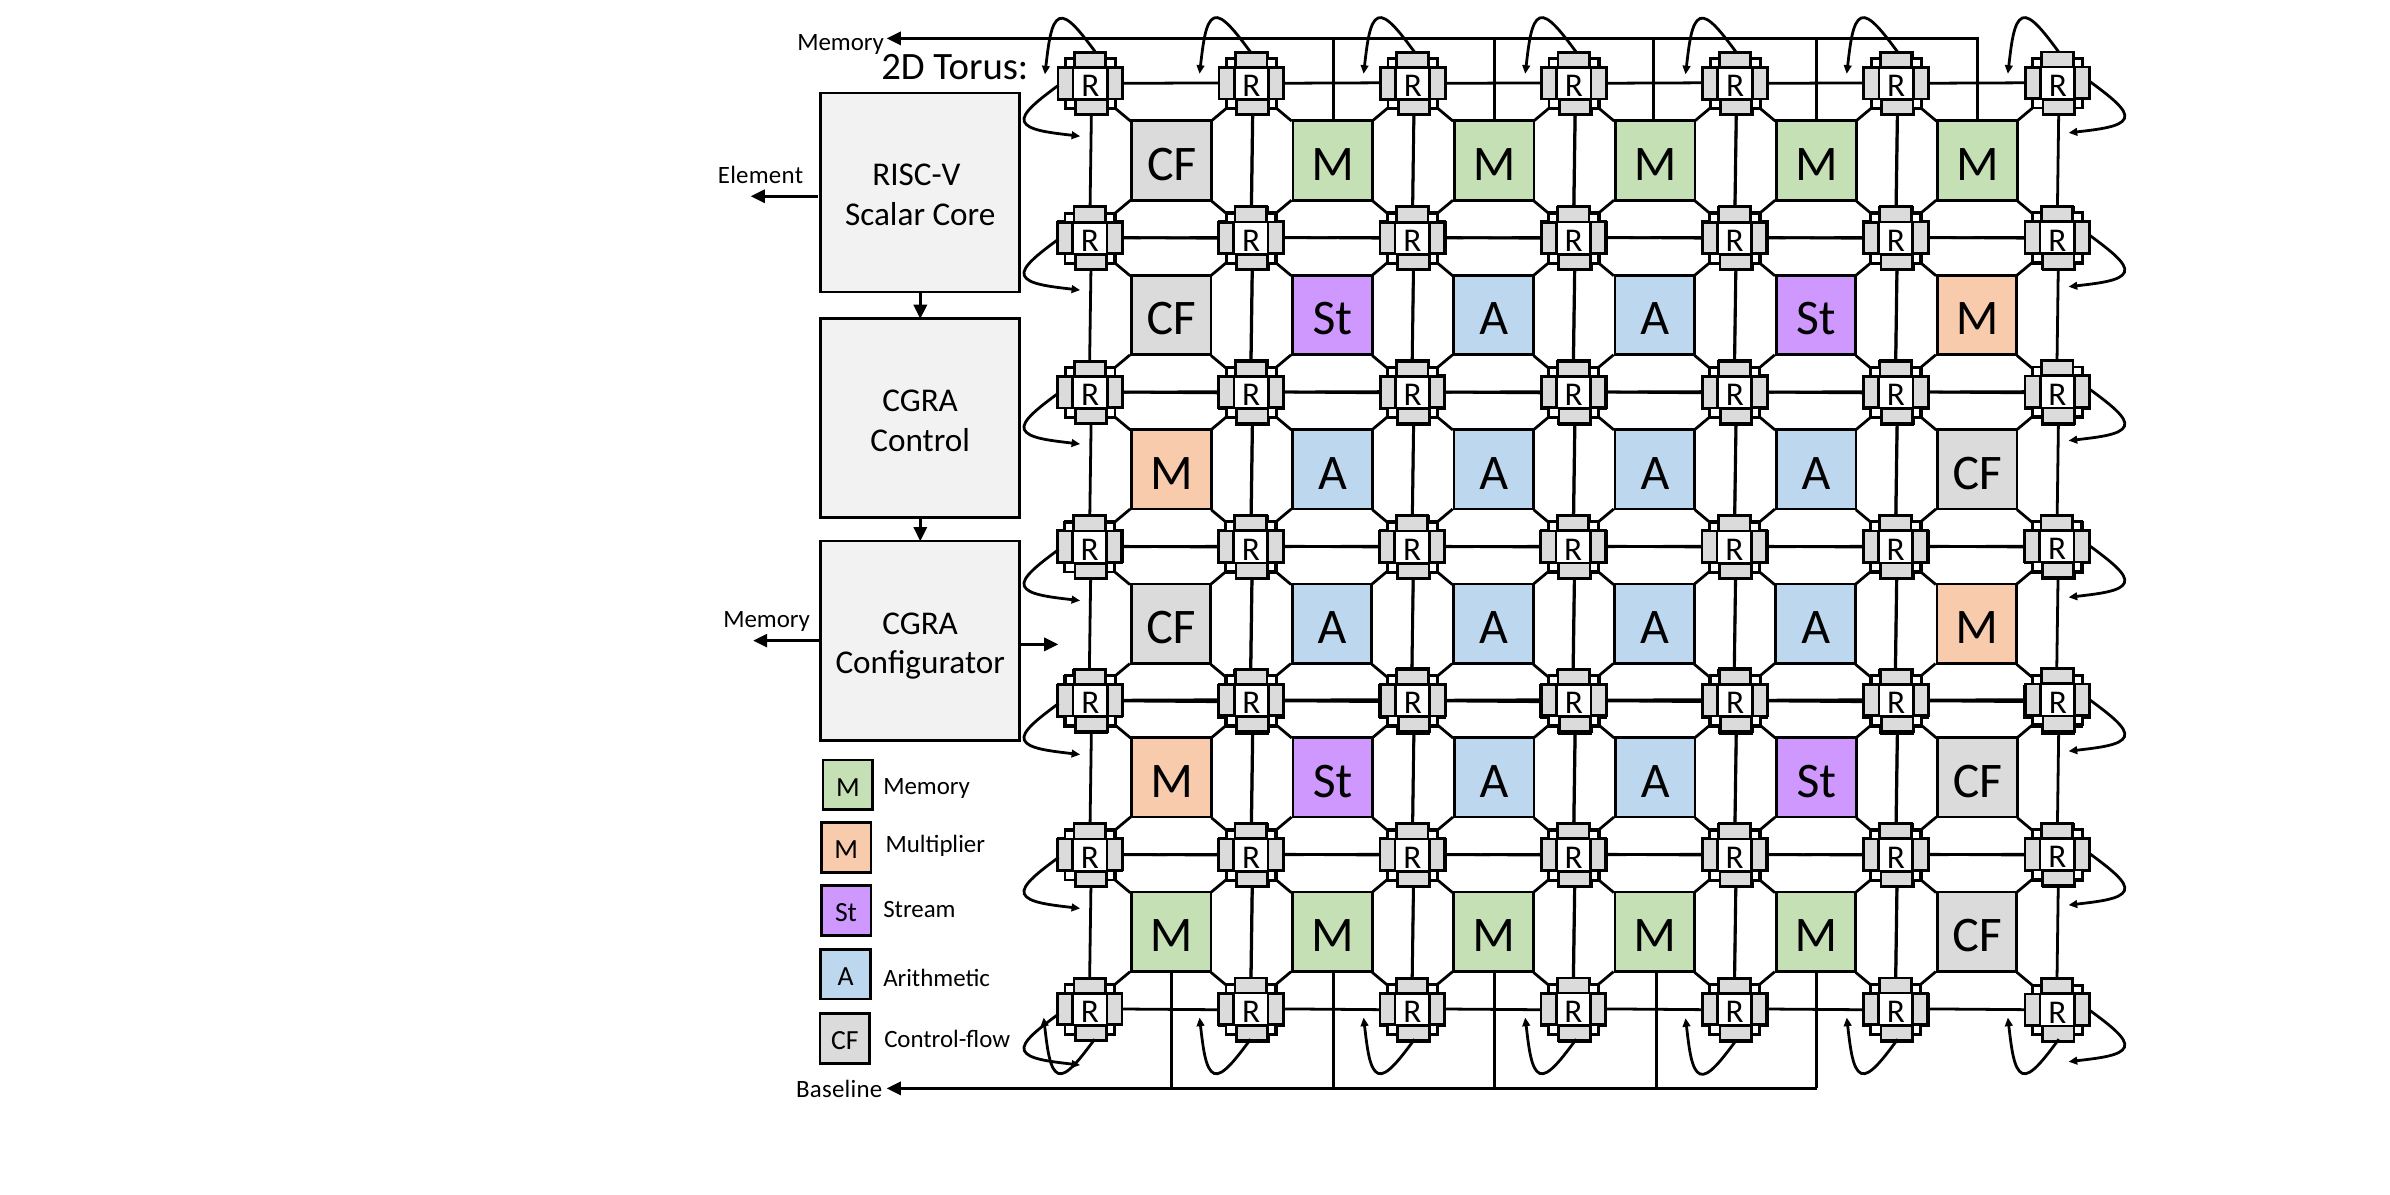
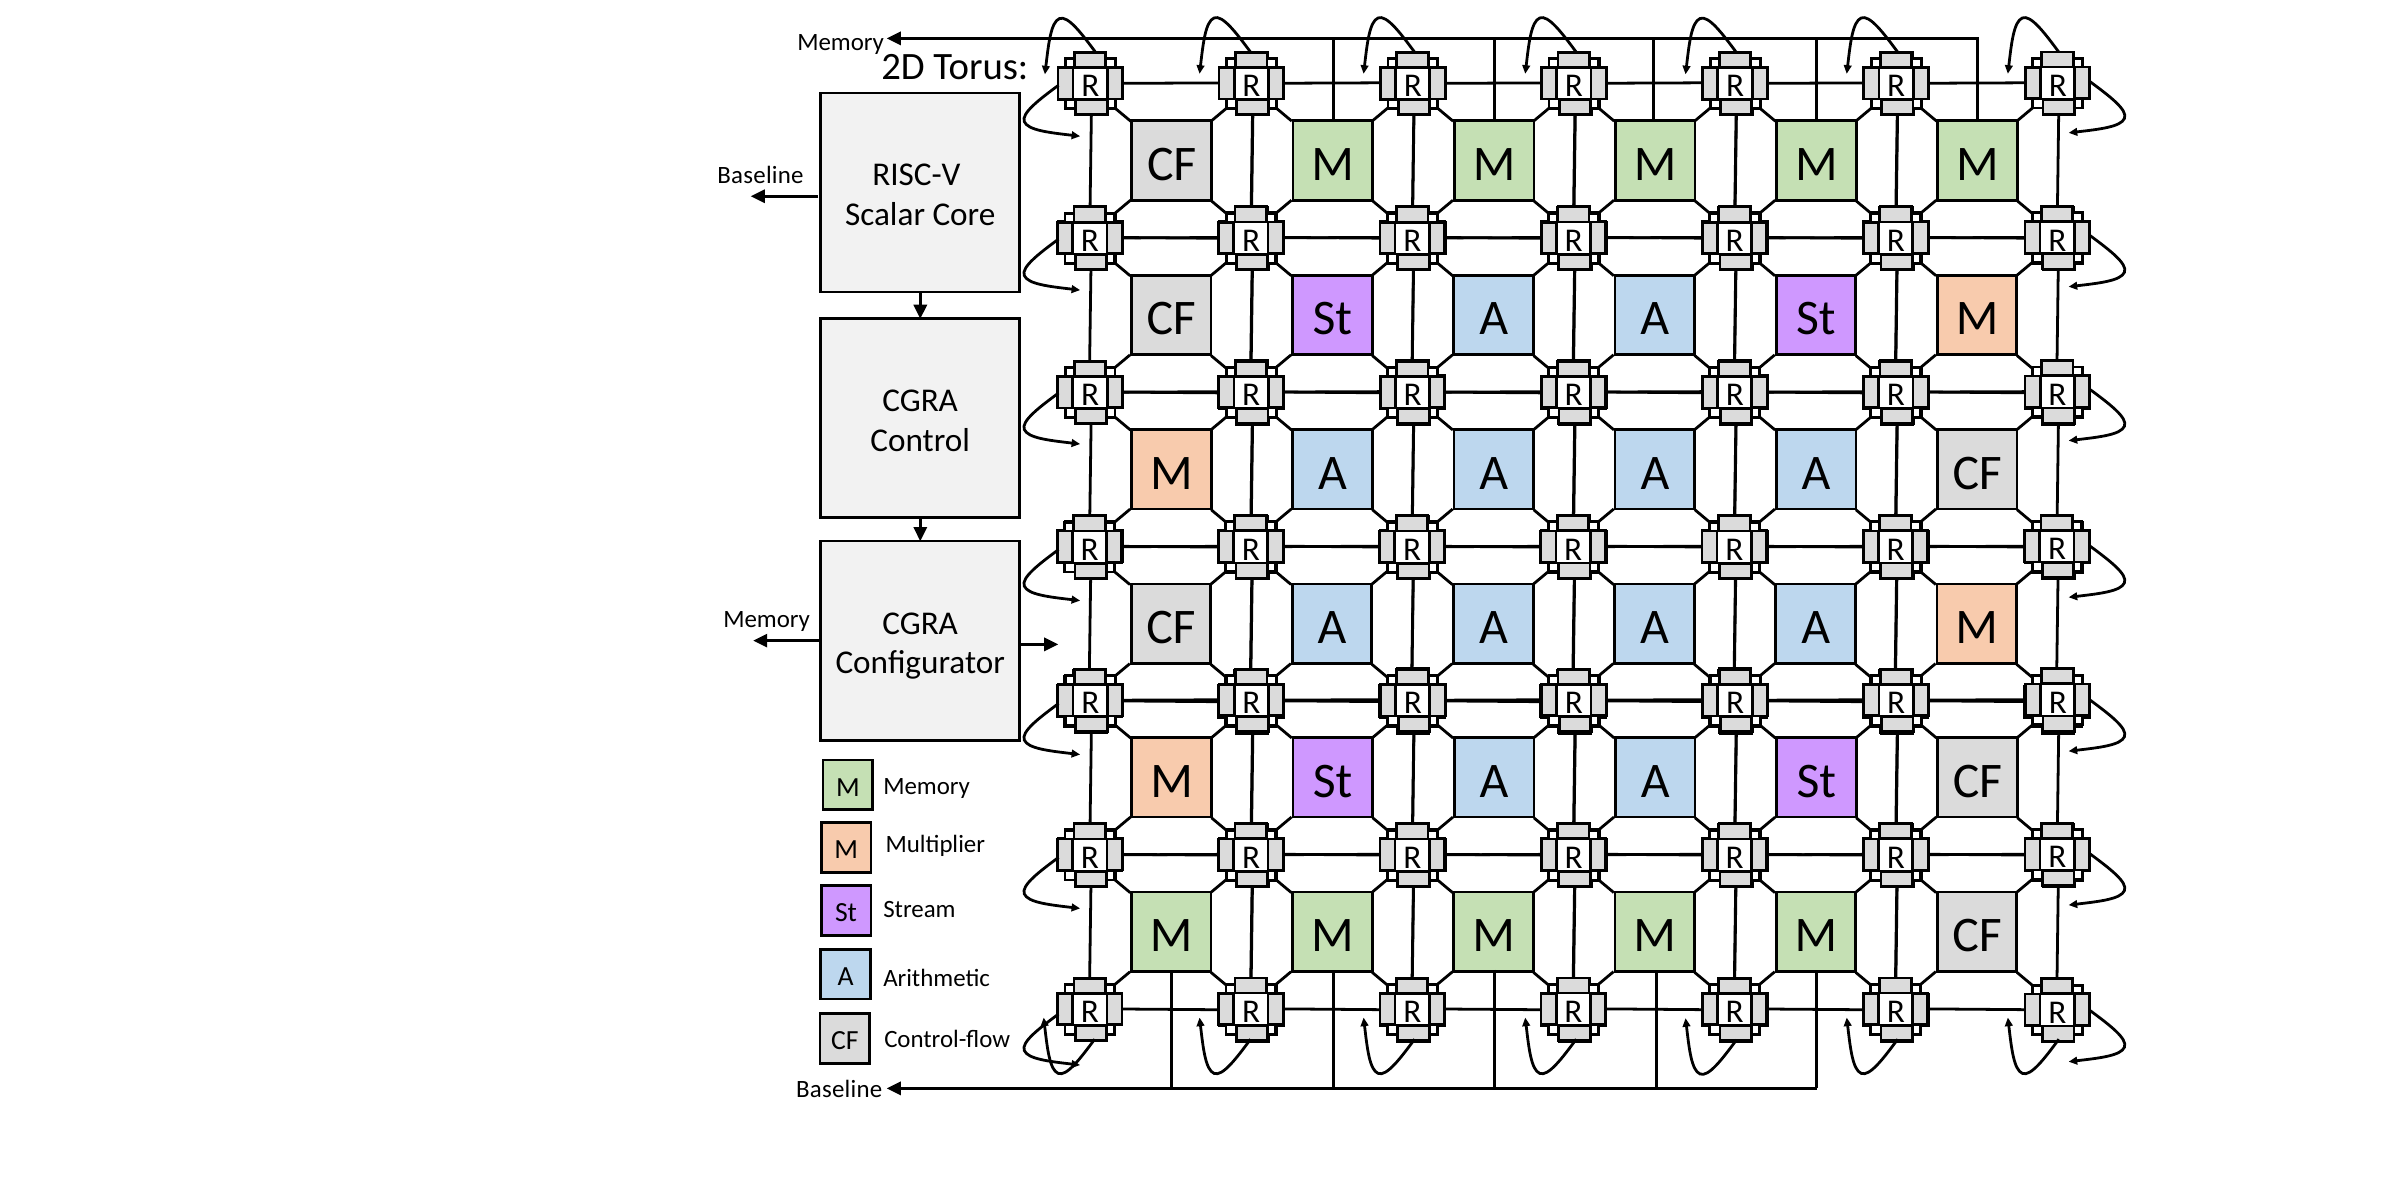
Element at (761, 175): Element -> Baseline
